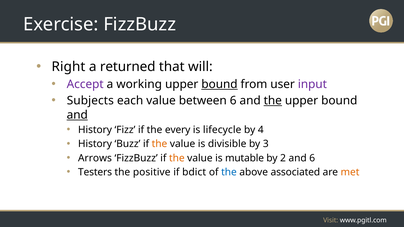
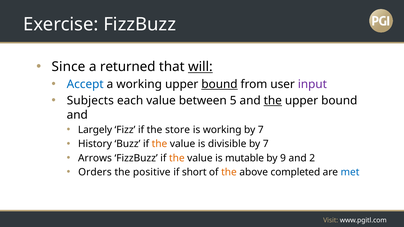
Right: Right -> Since
will underline: none -> present
Accept colour: purple -> blue
between 6: 6 -> 5
and at (77, 115) underline: present -> none
History at (95, 130): History -> Largely
every: every -> store
is lifecycle: lifecycle -> working
4 at (261, 130): 4 -> 7
divisible by 3: 3 -> 7
2: 2 -> 9
and 6: 6 -> 2
Testers: Testers -> Orders
bdict: bdict -> short
the at (229, 172) colour: blue -> orange
associated: associated -> completed
met colour: orange -> blue
